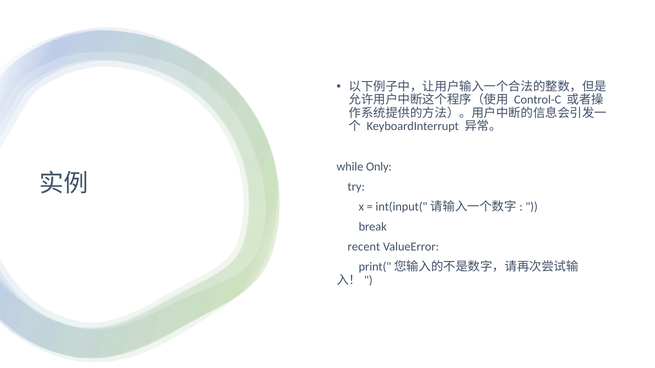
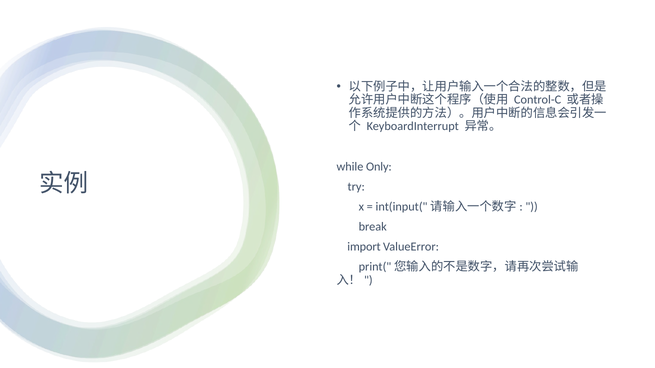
recent: recent -> import
